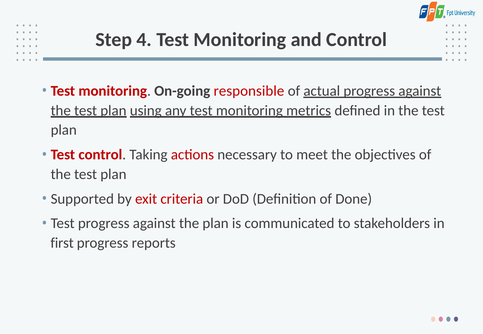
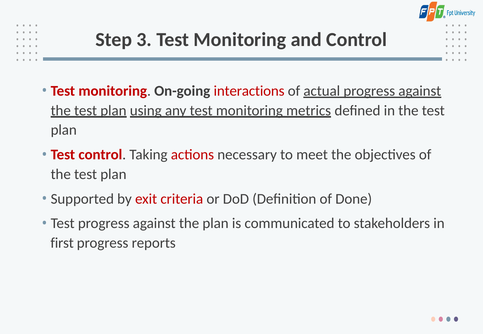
4: 4 -> 3
responsible: responsible -> interactions
